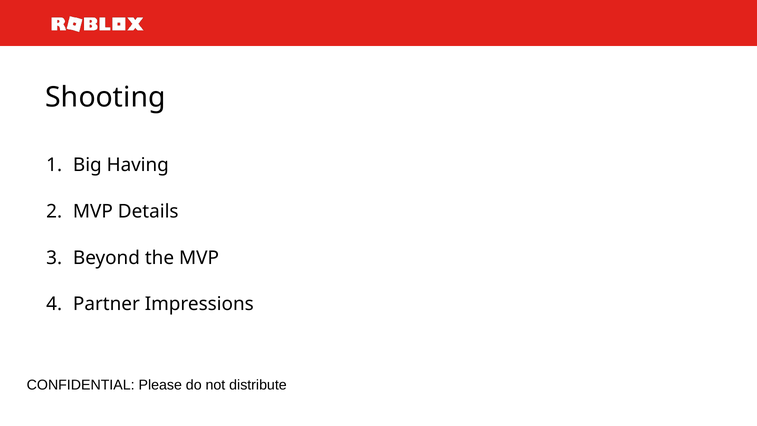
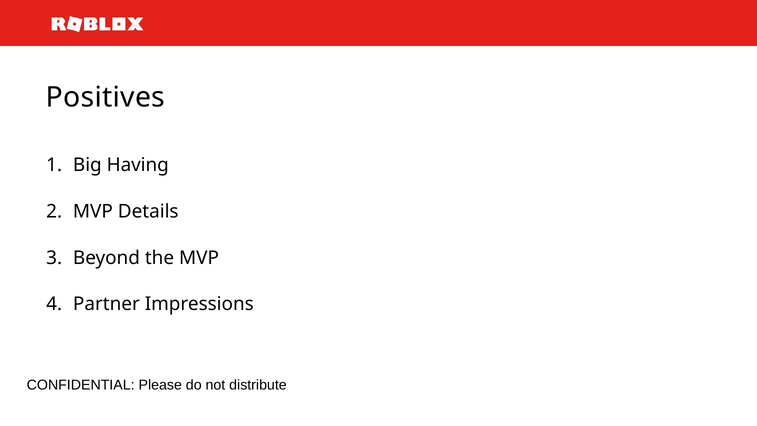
Shooting: Shooting -> Positives
